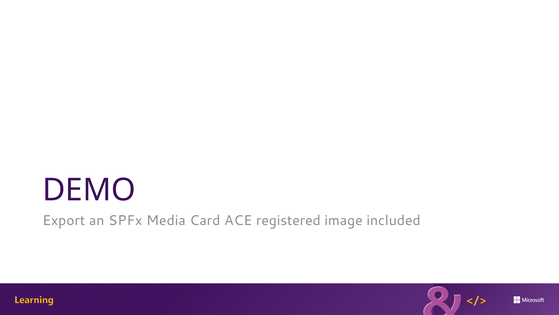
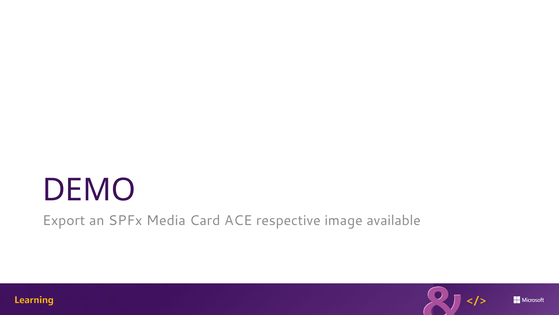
registered: registered -> respective
included: included -> available
